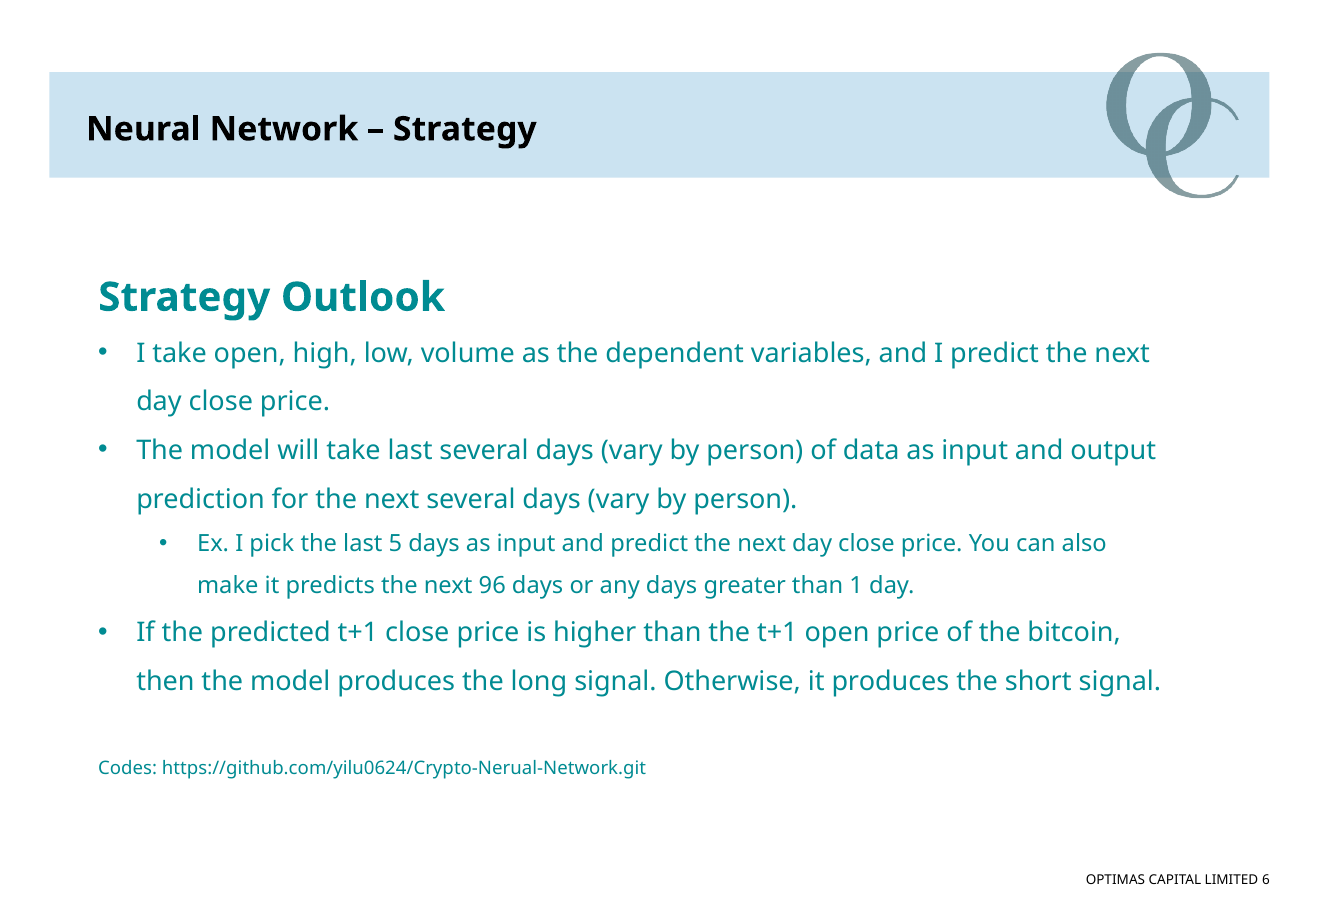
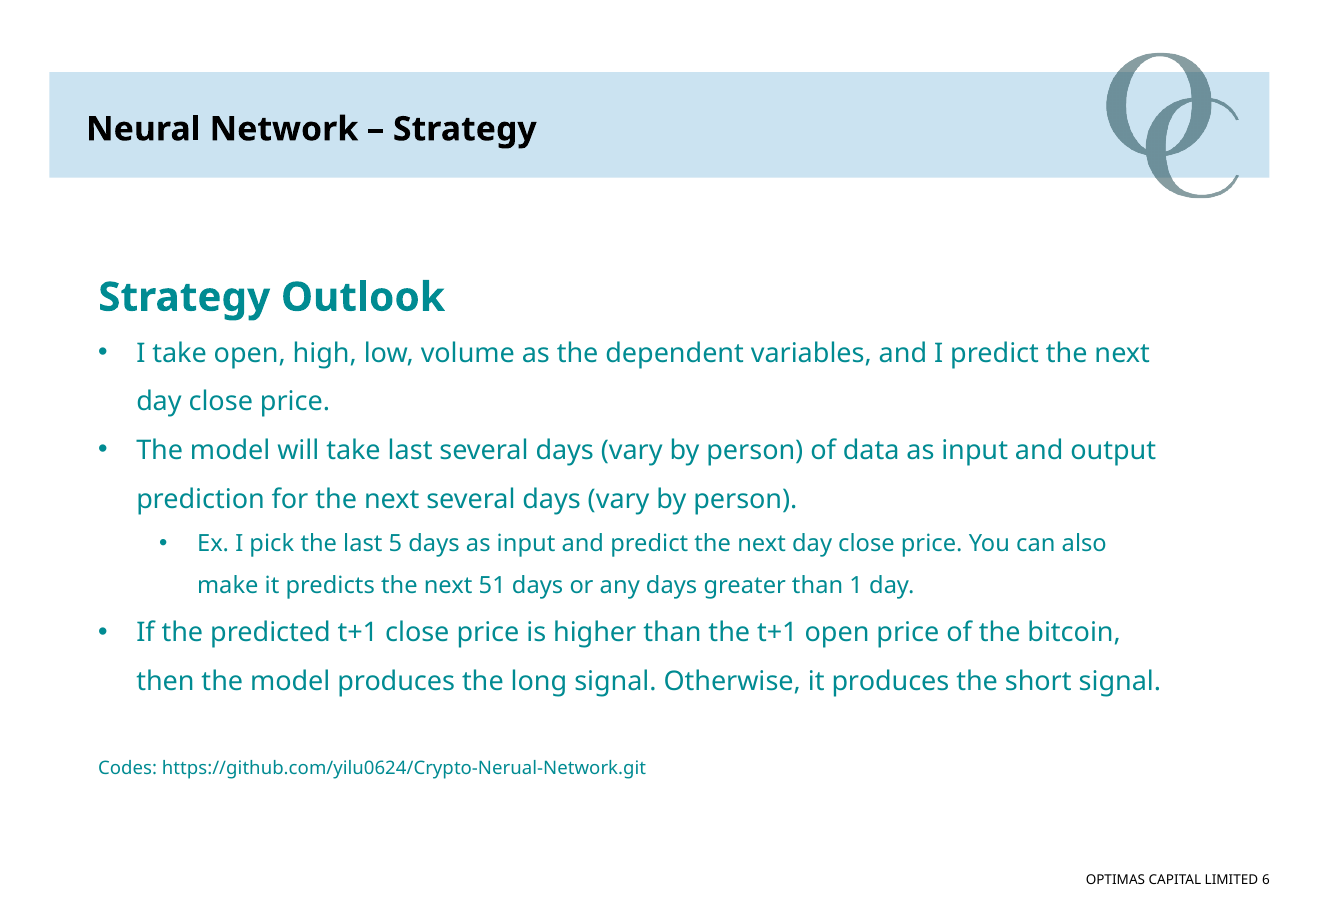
96: 96 -> 51
